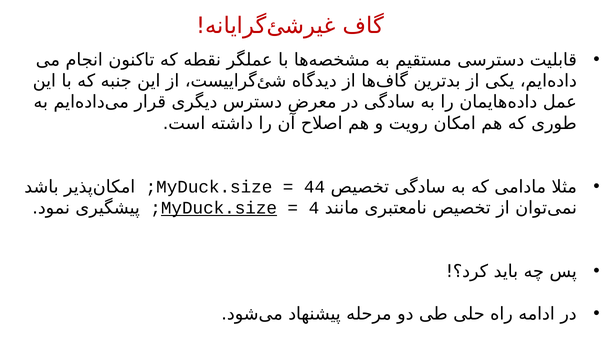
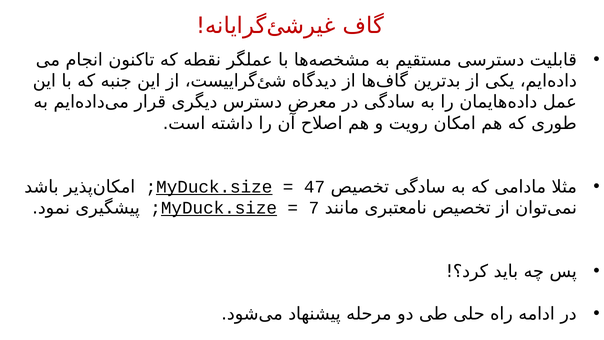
MyDuck.size at (214, 187) underline: none -> present
44: 44 -> 47
4: 4 -> 7
